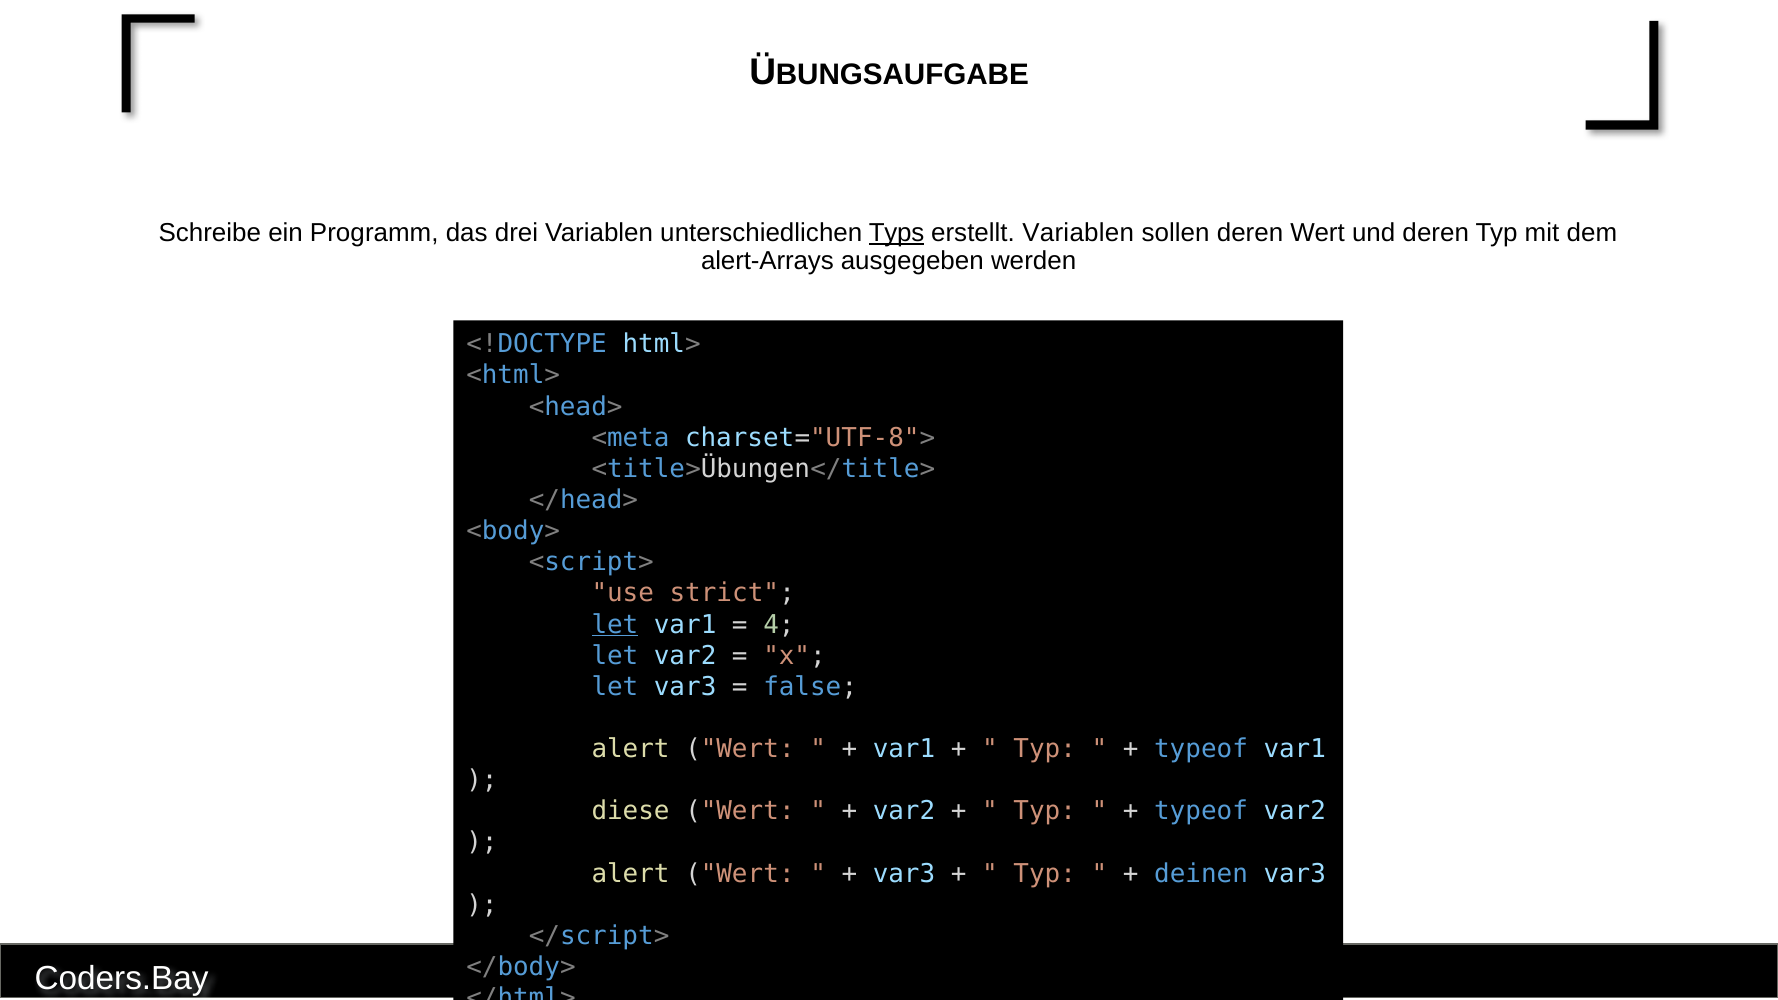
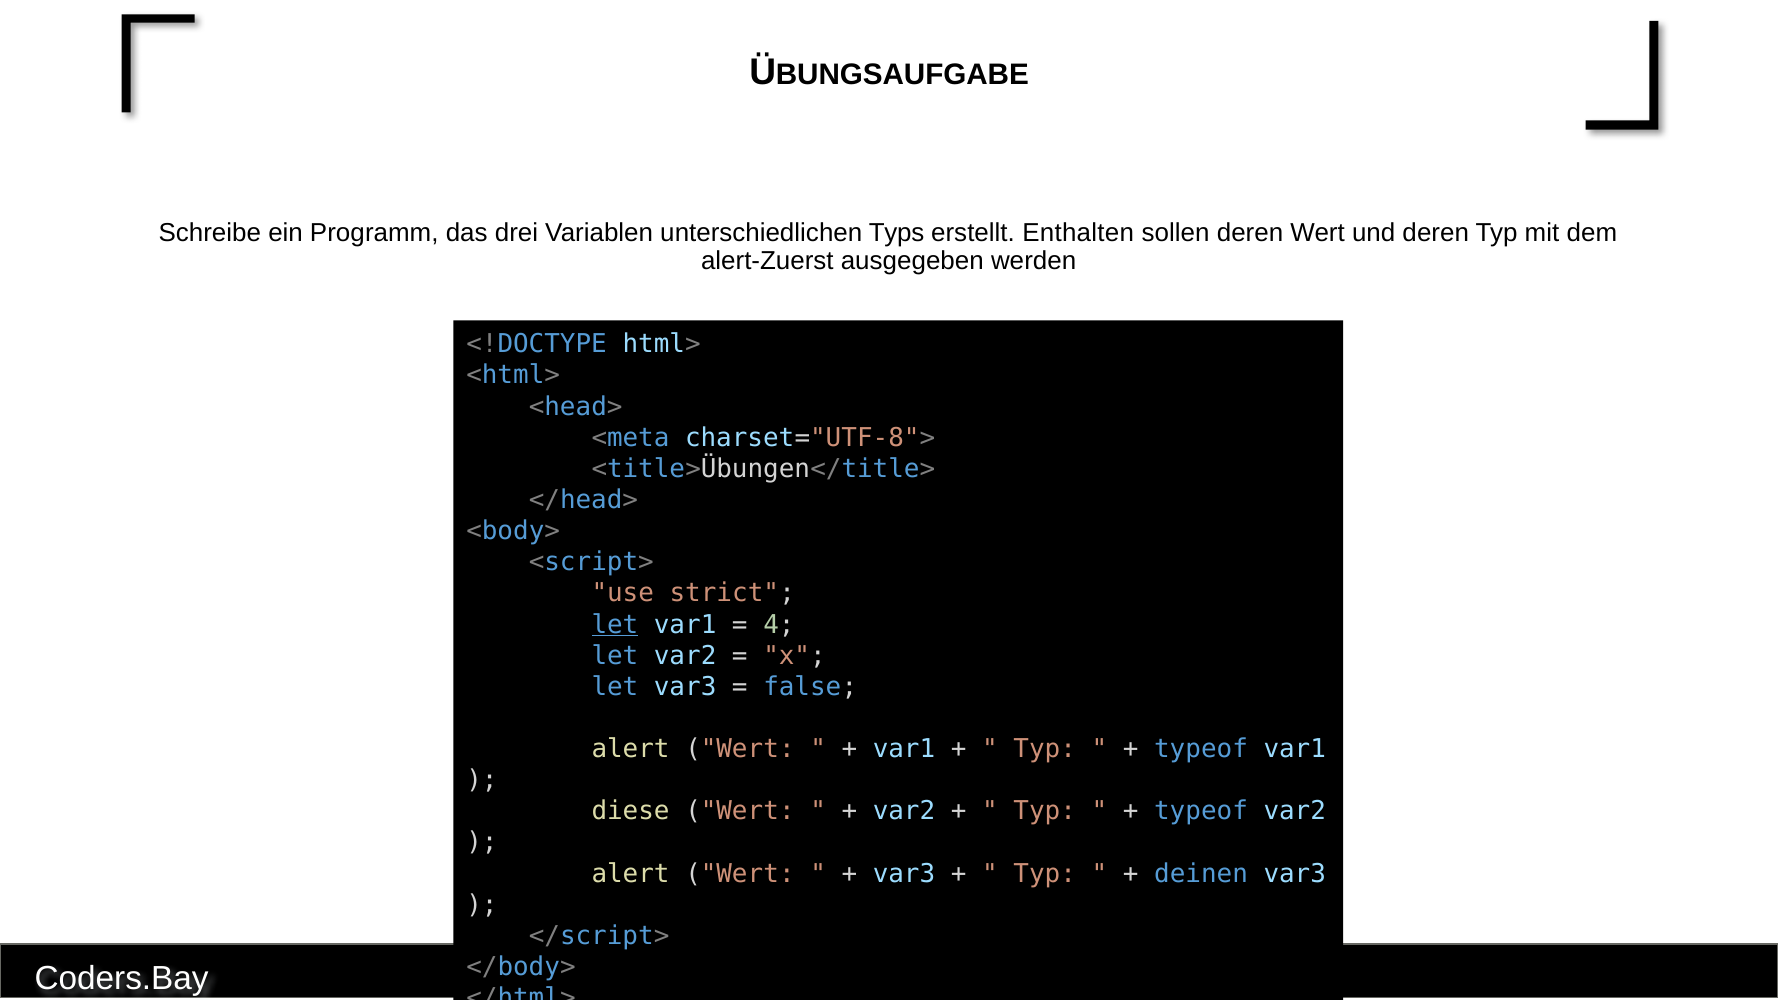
Typs underline: present -> none
erstellt Variablen: Variablen -> Enthalten
alert-Arrays: alert-Arrays -> alert-Zuerst
